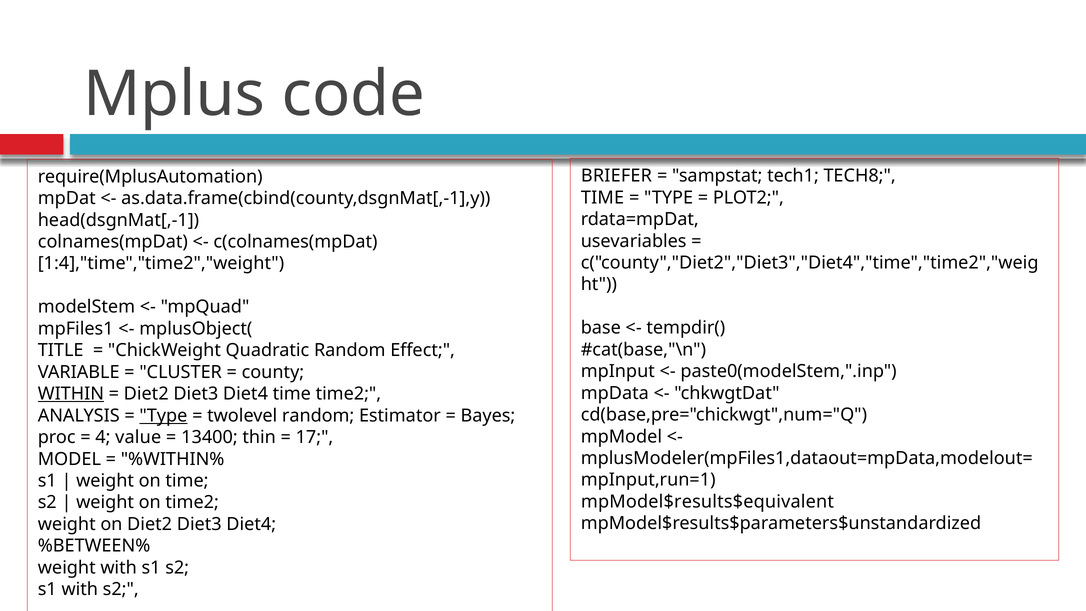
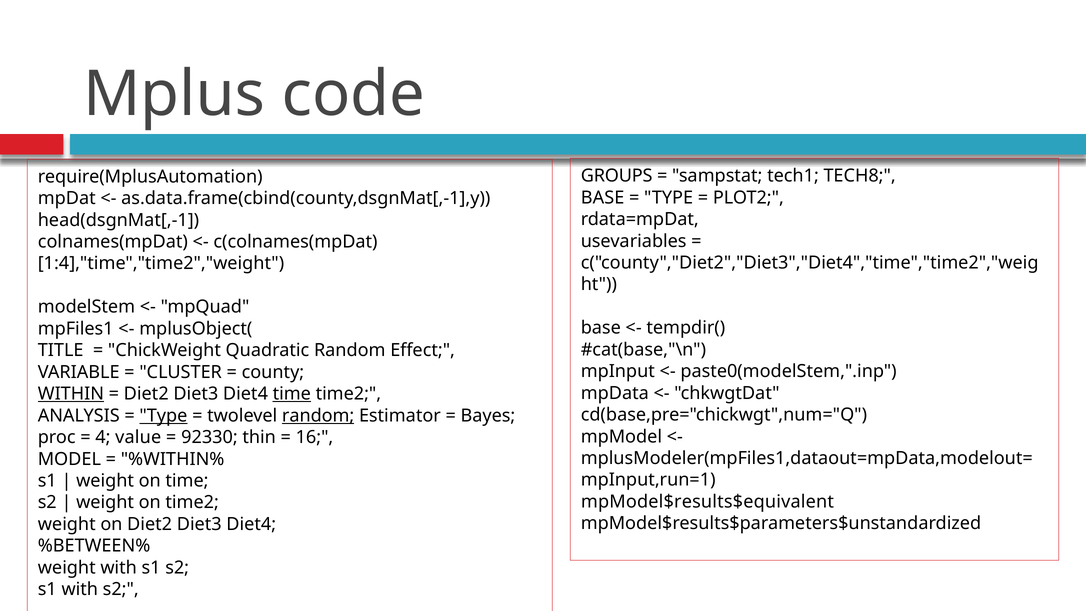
BRIEFER: BRIEFER -> GROUPS
TIME at (603, 198): TIME -> BASE
time at (292, 394) underline: none -> present
random at (318, 416) underline: none -> present
13400: 13400 -> 92330
17: 17 -> 16
